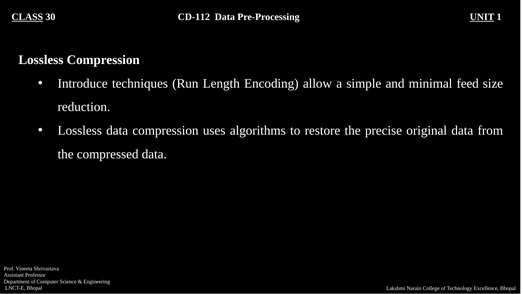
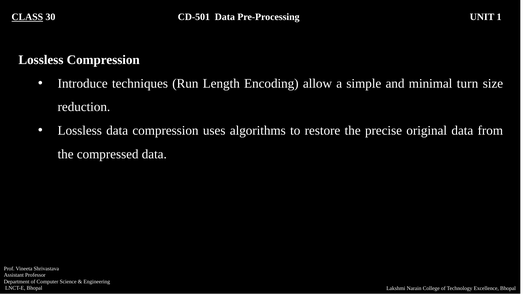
CD-112: CD-112 -> CD-501
UNIT underline: present -> none
feed: feed -> turn
